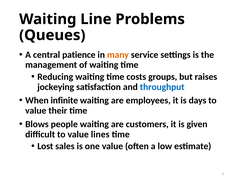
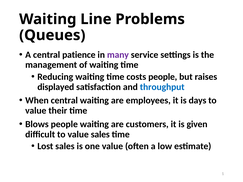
many colour: orange -> purple
costs groups: groups -> people
jockeying: jockeying -> displayed
When infinite: infinite -> central
value lines: lines -> sales
